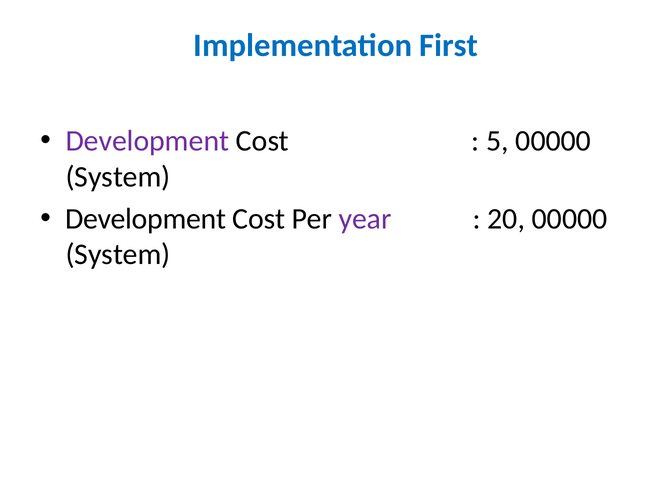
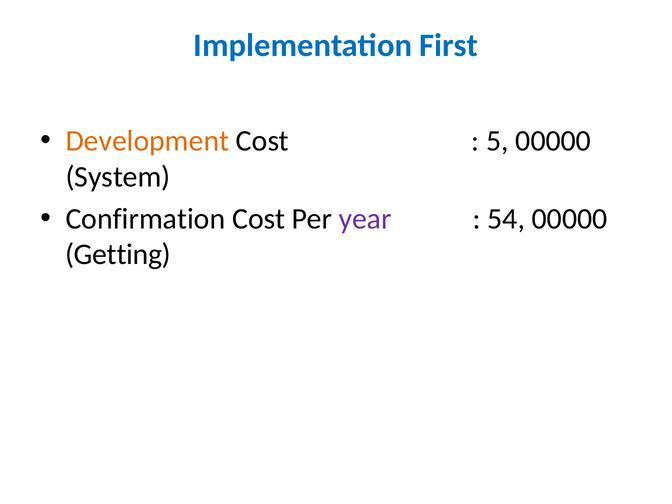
Development at (147, 141) colour: purple -> orange
Development at (146, 219): Development -> Confirmation
20: 20 -> 54
System at (118, 255): System -> Getting
